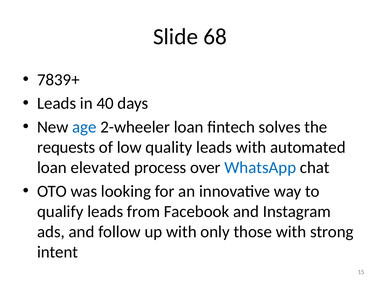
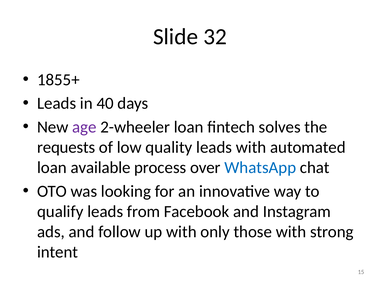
68: 68 -> 32
7839+: 7839+ -> 1855+
age colour: blue -> purple
elevated: elevated -> available
